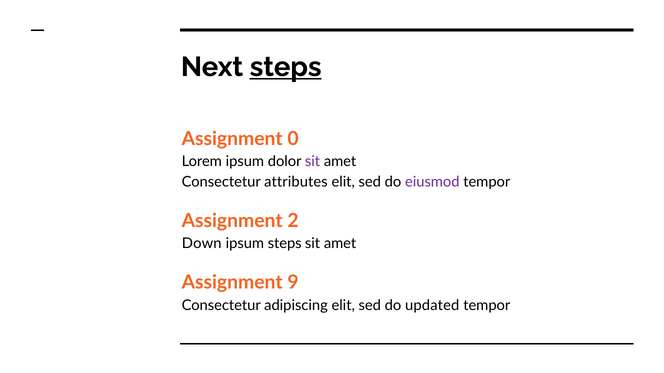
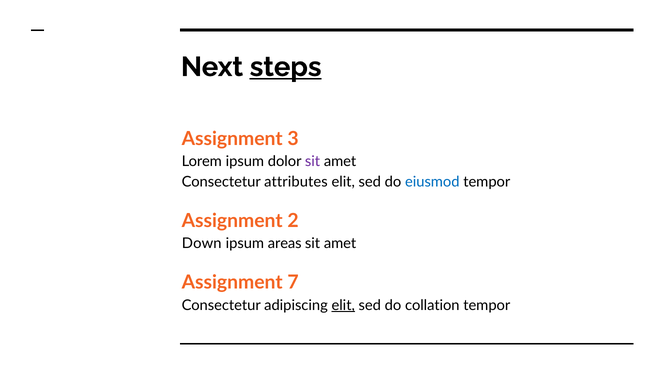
0: 0 -> 3
eiusmod colour: purple -> blue
ipsum steps: steps -> areas
9: 9 -> 7
elit at (343, 306) underline: none -> present
updated: updated -> collation
